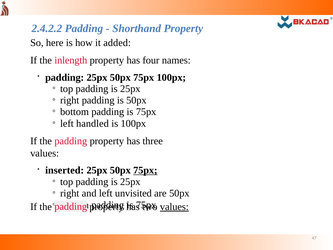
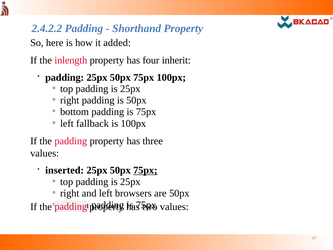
names: names -> inherit
handled: handled -> fallback
unvisited: unvisited -> browsers
values at (174, 207) underline: present -> none
